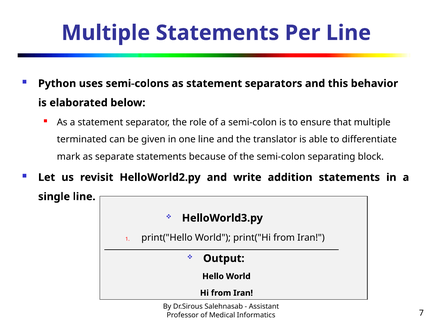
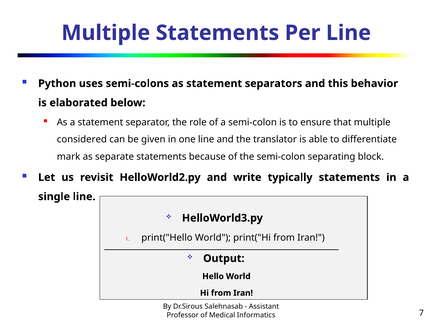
terminated: terminated -> considered
addition: addition -> typically
